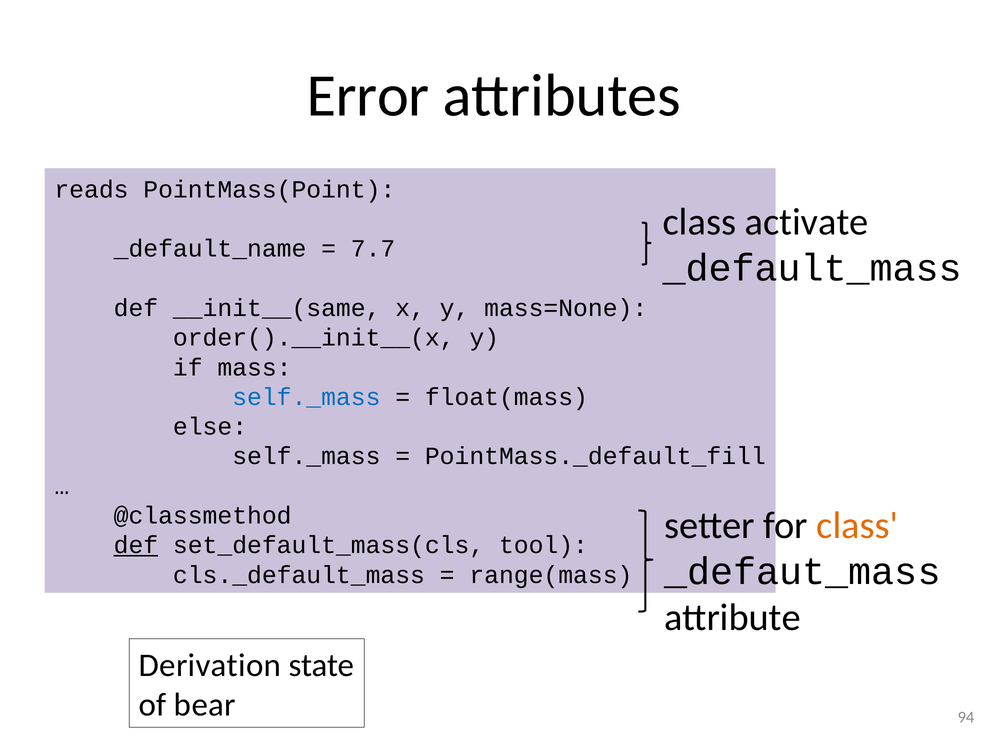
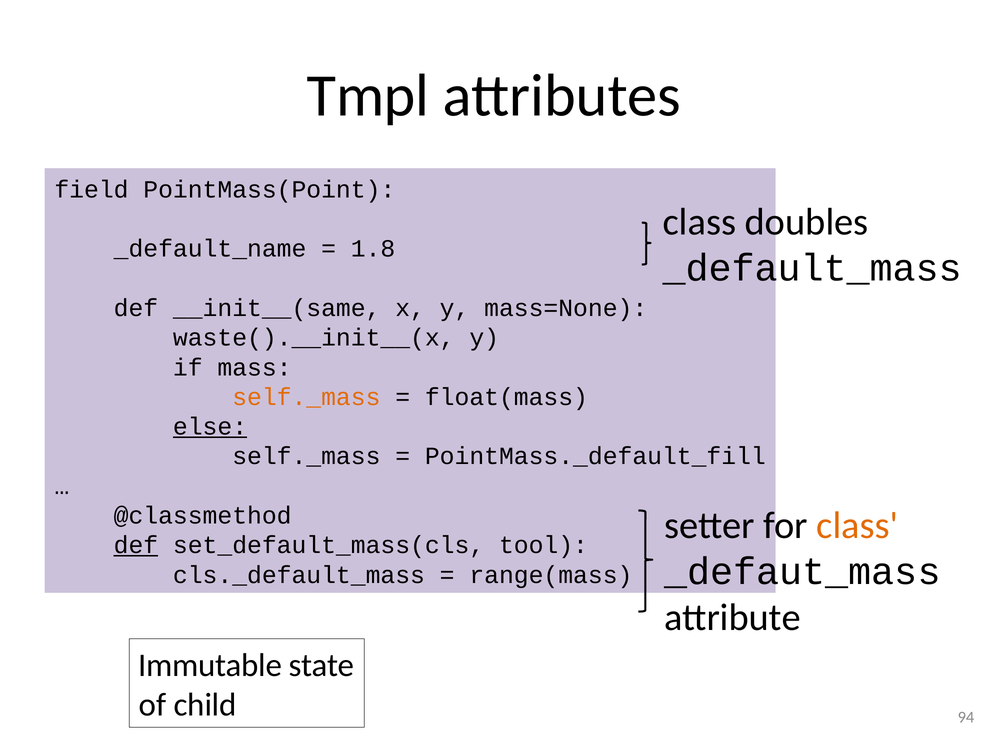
Error: Error -> Tmpl
reads: reads -> field
activate: activate -> doubles
7.7: 7.7 -> 1.8
order().__init__(x: order().__init__(x -> waste().__init__(x
self._mass at (306, 397) colour: blue -> orange
else underline: none -> present
Derivation: Derivation -> Immutable
bear: bear -> child
